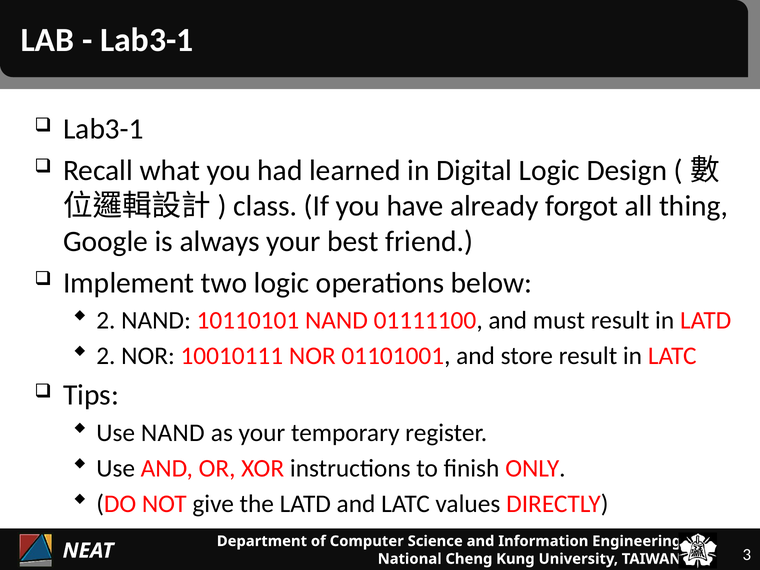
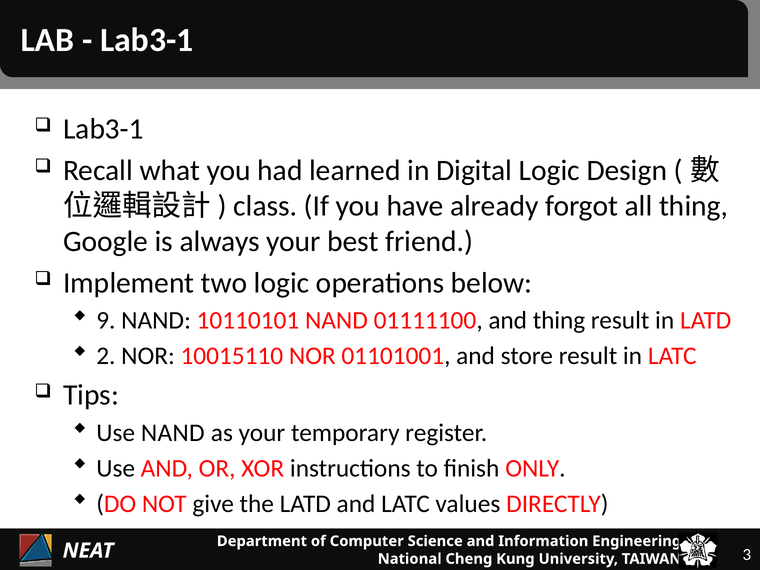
2 at (106, 321): 2 -> 9
and must: must -> thing
10010111: 10010111 -> 10015110
